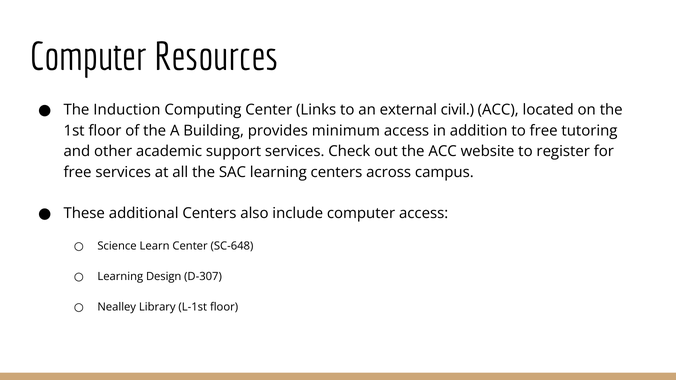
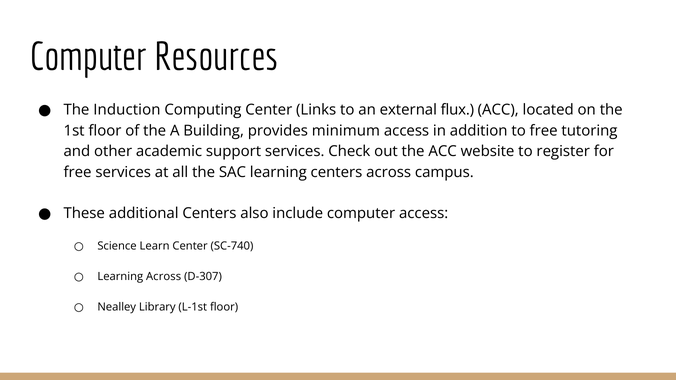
civil: civil -> flux
SC-648: SC-648 -> SC-740
Learning Design: Design -> Across
